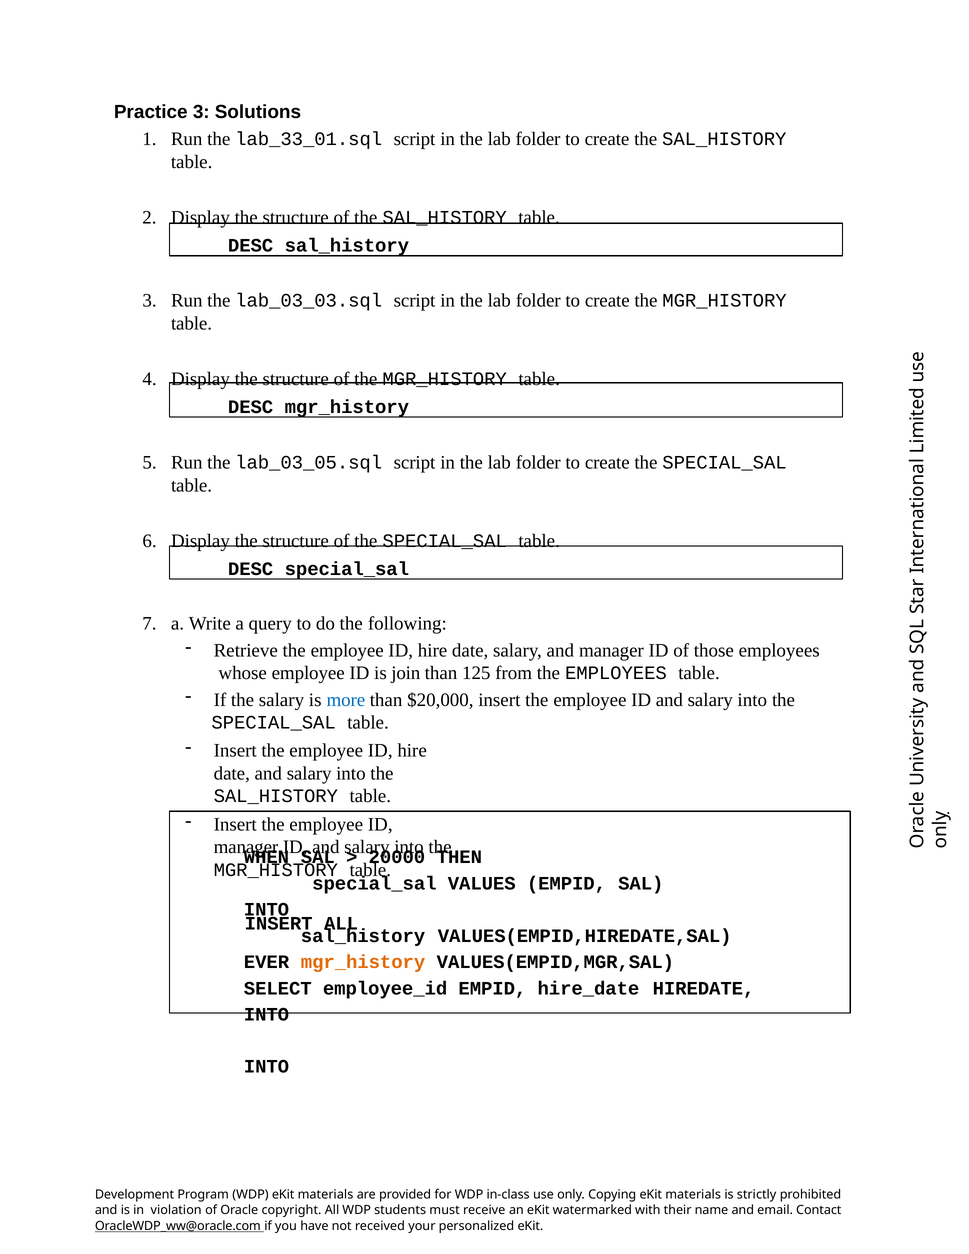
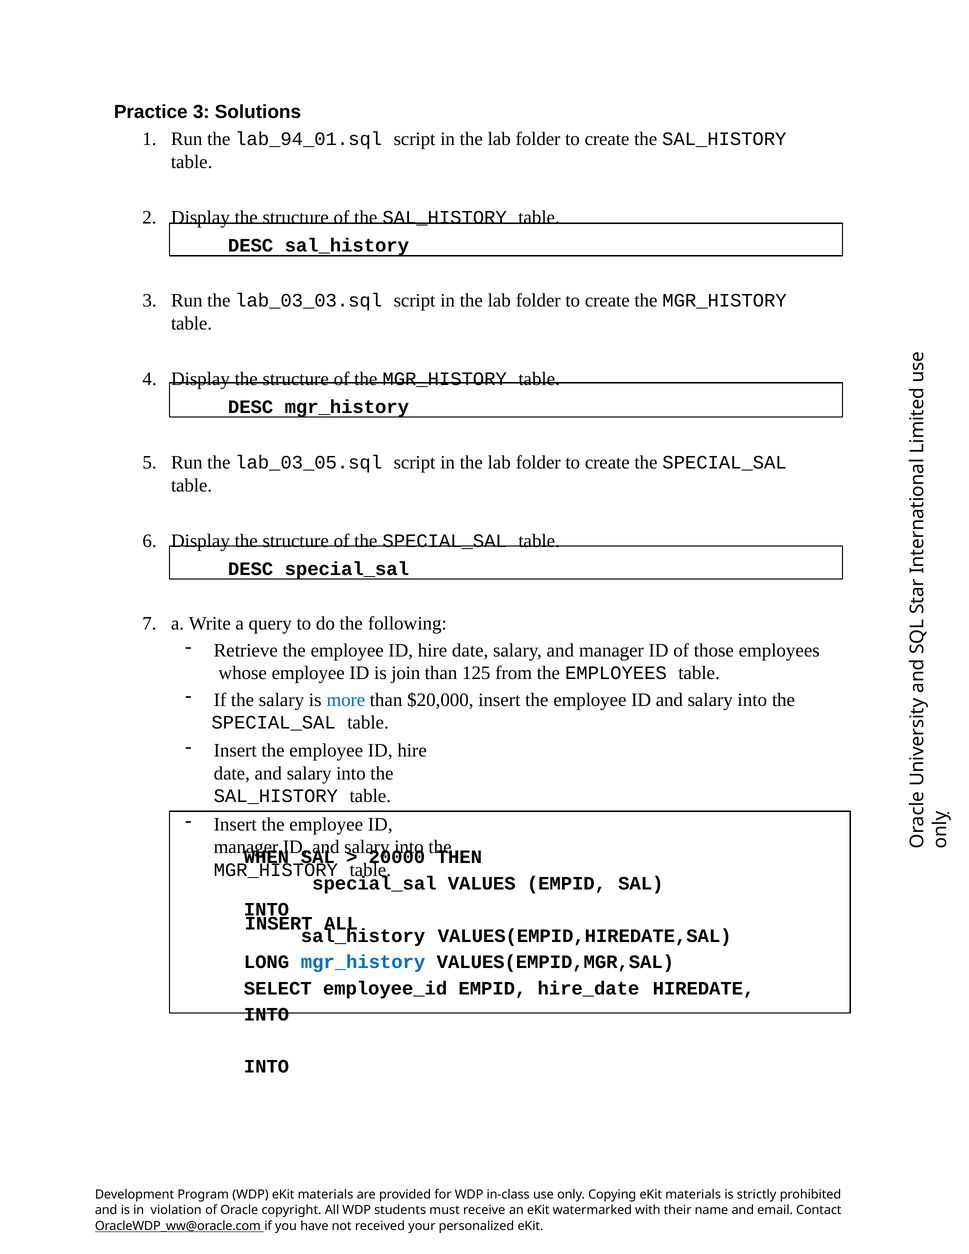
lab_33_01.sql: lab_33_01.sql -> lab_94_01.sql
EVER: EVER -> LONG
mgr_history at (363, 962) colour: orange -> blue
